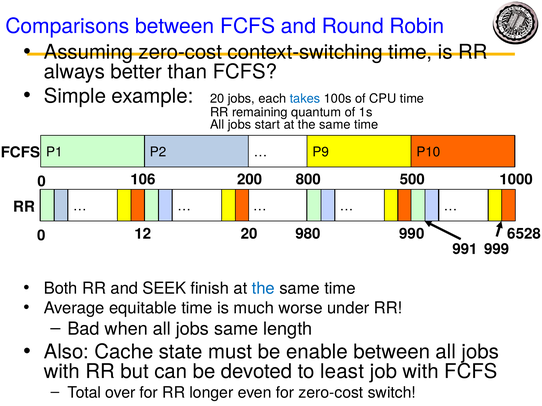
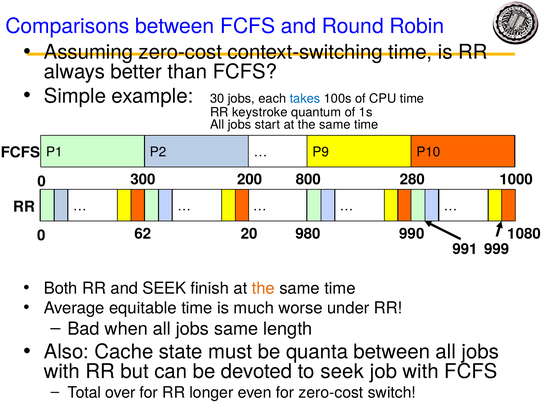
example 20: 20 -> 30
remaining: remaining -> keystroke
106: 106 -> 300
500: 500 -> 280
12: 12 -> 62
6528: 6528 -> 1080
the at (263, 289) colour: blue -> orange
enable: enable -> quanta
to least: least -> seek
